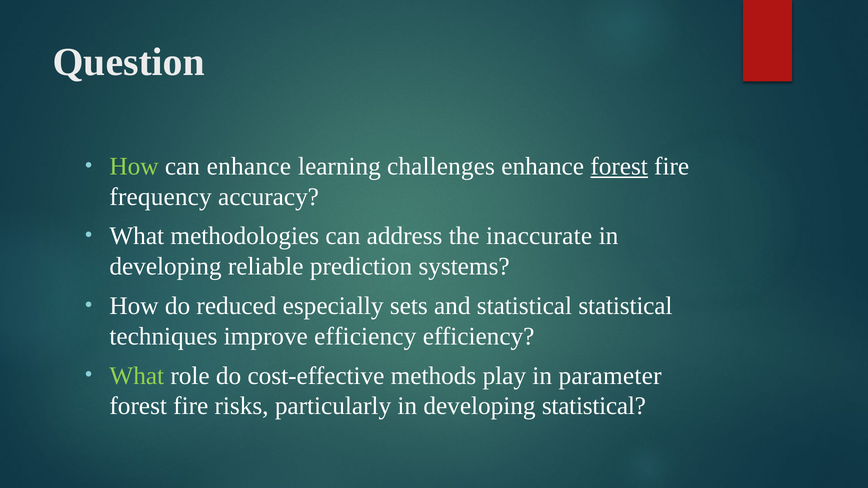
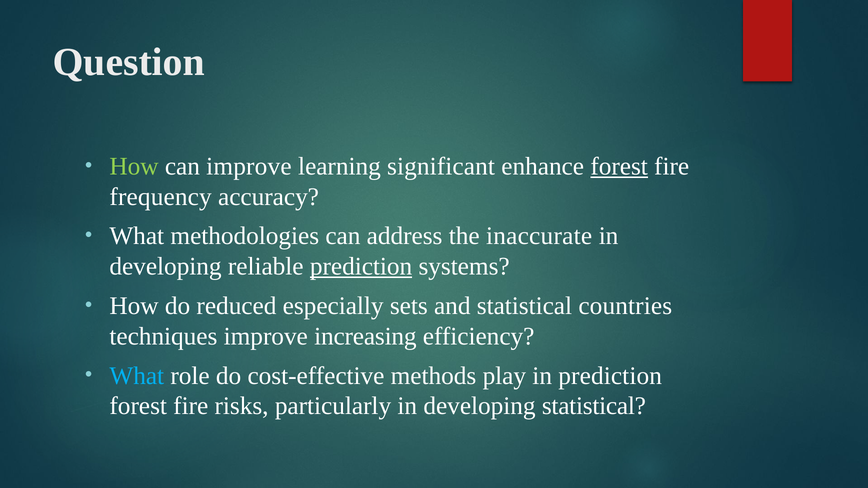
can enhance: enhance -> improve
challenges: challenges -> significant
prediction at (361, 267) underline: none -> present
statistical statistical: statistical -> countries
improve efficiency: efficiency -> increasing
What at (137, 376) colour: light green -> light blue
in parameter: parameter -> prediction
